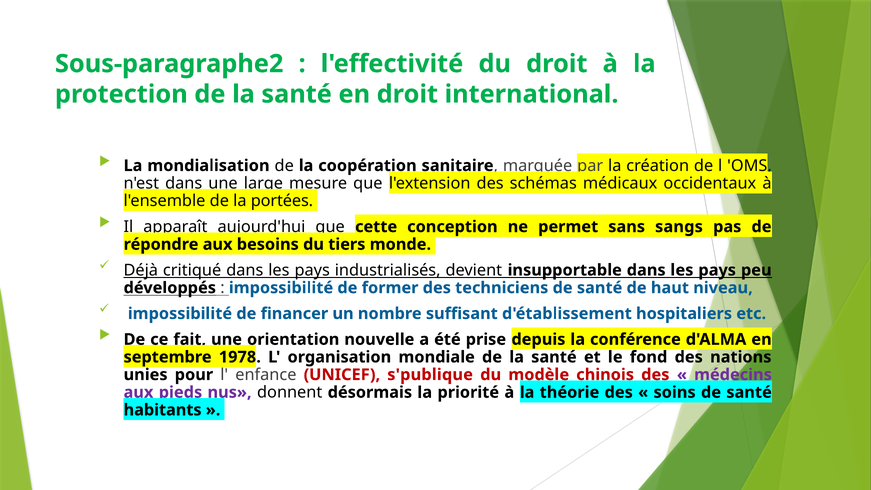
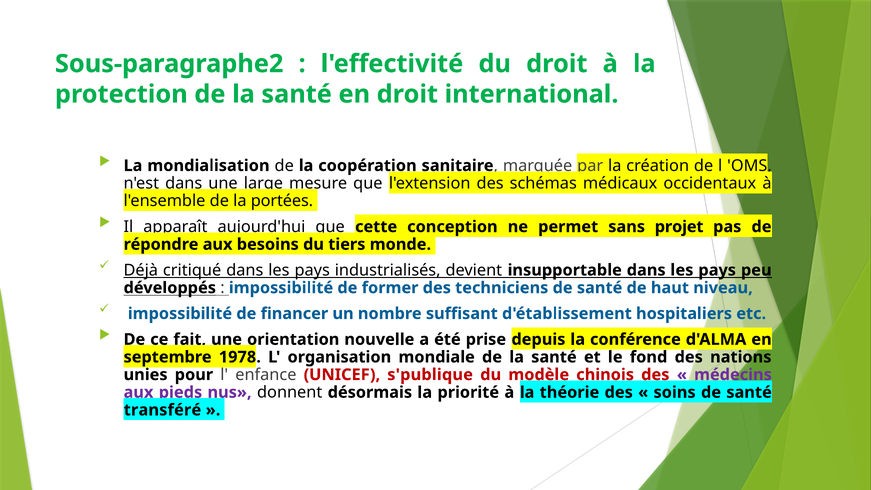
sangs: sangs -> projet
habitants: habitants -> transféré
